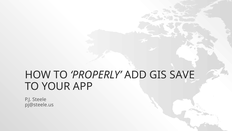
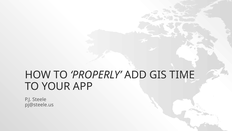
SAVE: SAVE -> TIME
